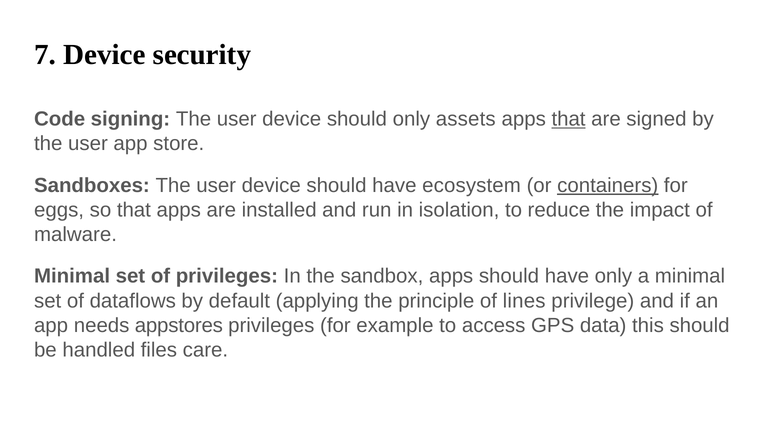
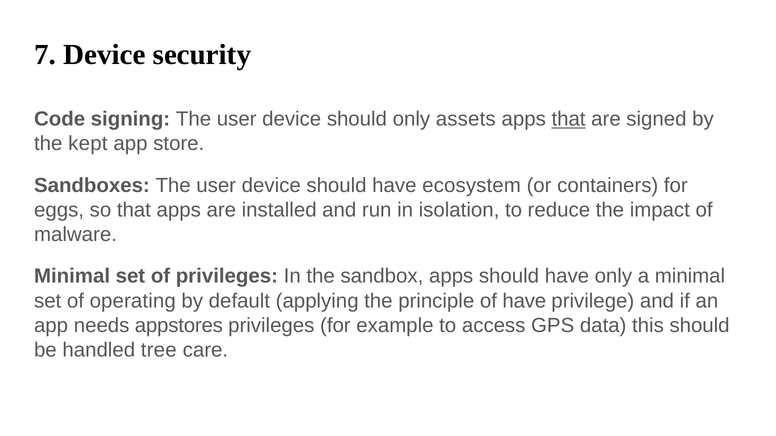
user at (88, 144): user -> kept
containers underline: present -> none
dataflows: dataflows -> operating
of lines: lines -> have
files: files -> tree
